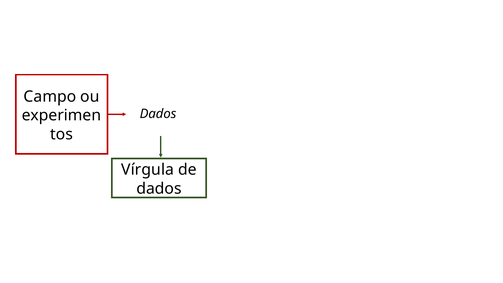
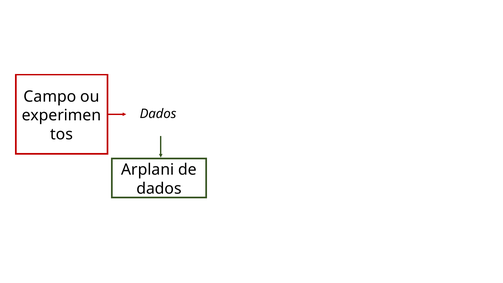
Vírgula: Vírgula -> Arplani
